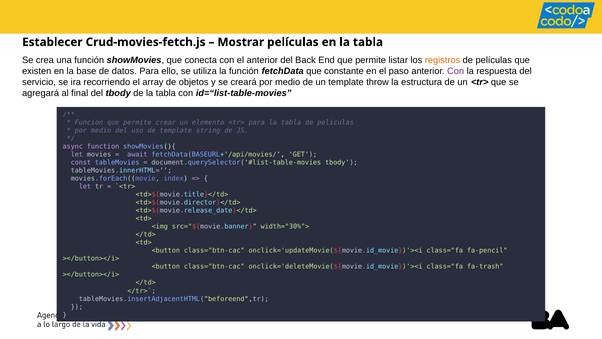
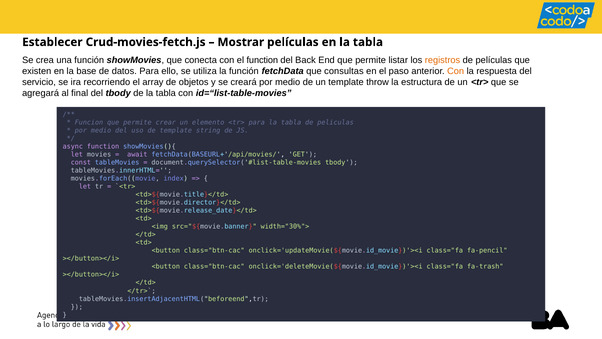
el anterior: anterior -> function
constante: constante -> consultas
Con at (456, 71) colour: purple -> orange
